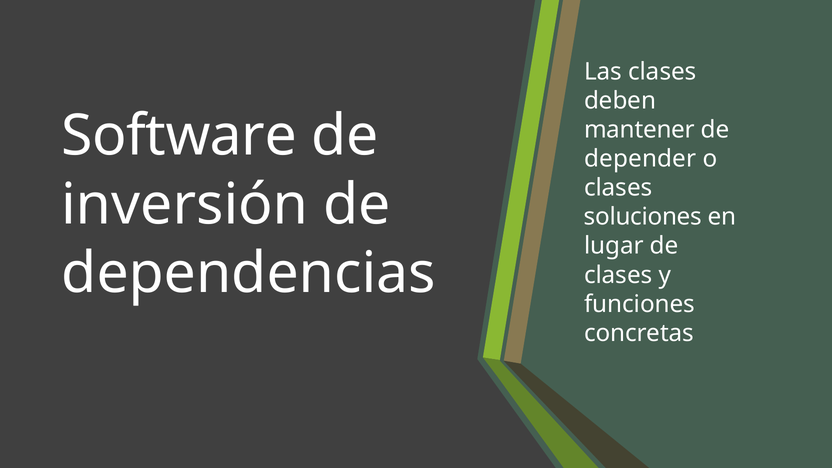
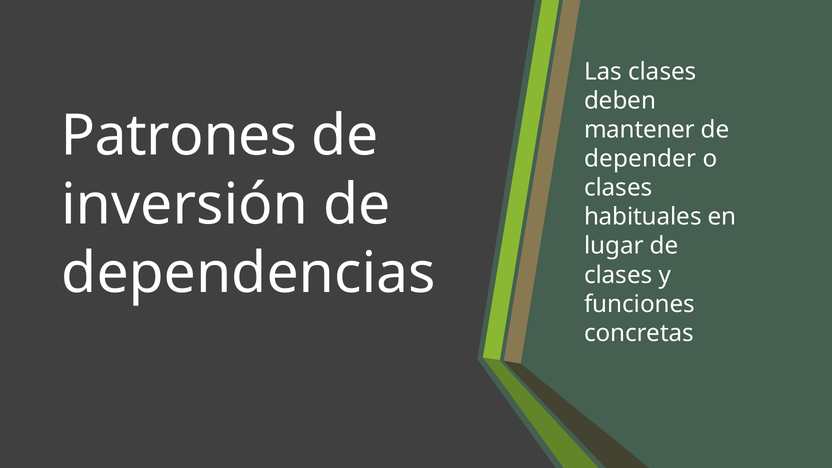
Software: Software -> Patrones
soluciones: soluciones -> habituales
